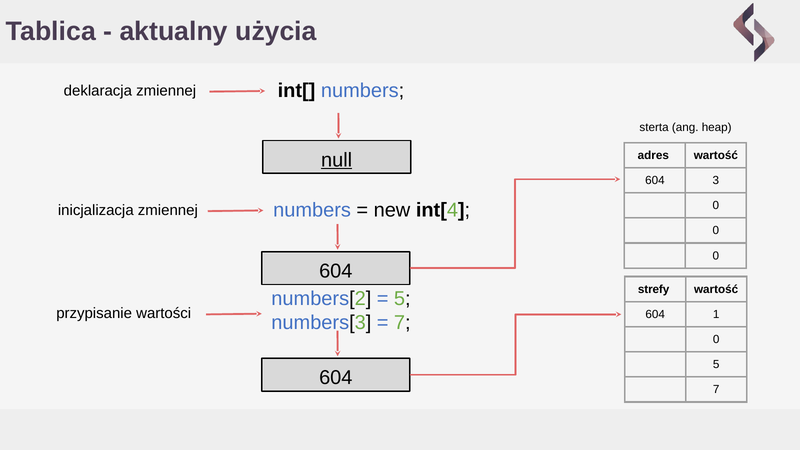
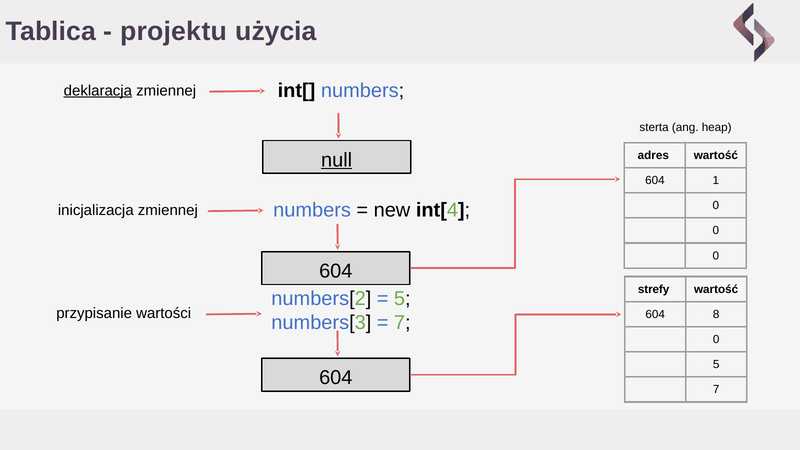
aktualny: aktualny -> projektu
deklaracja underline: none -> present
3: 3 -> 1
1: 1 -> 8
